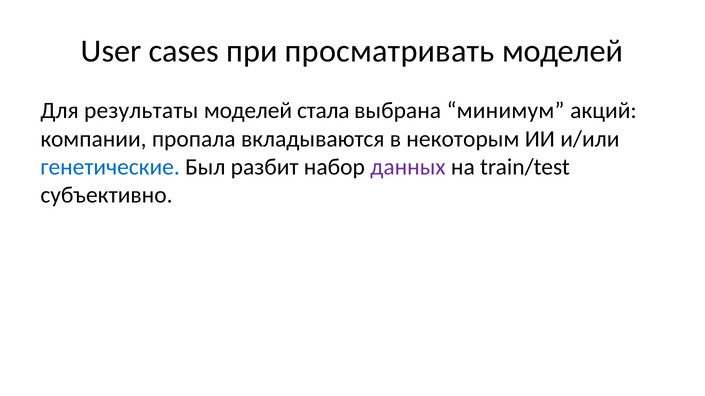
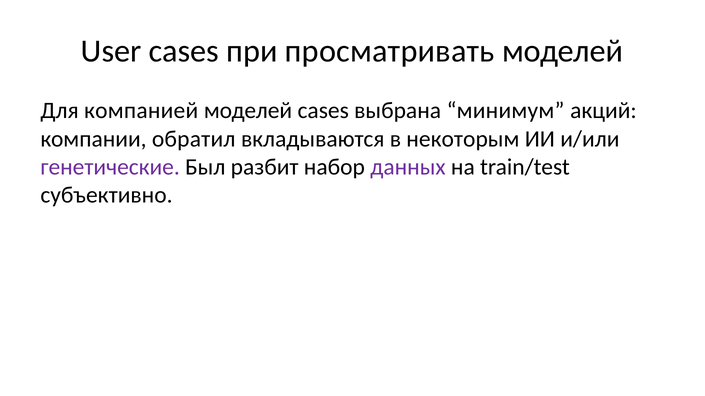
результаты: результаты -> компанией
моделей стала: стала -> cases
пропала: пропала -> обратил
генетические colour: blue -> purple
